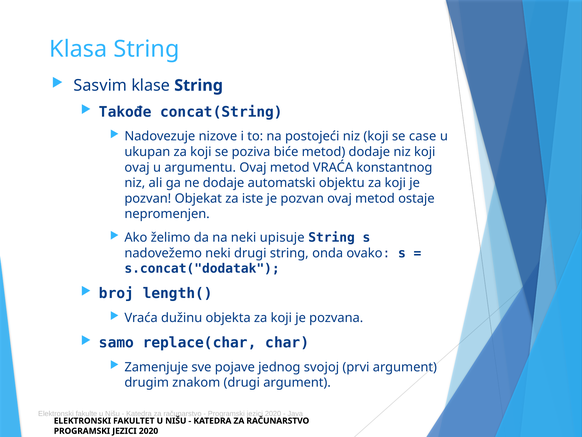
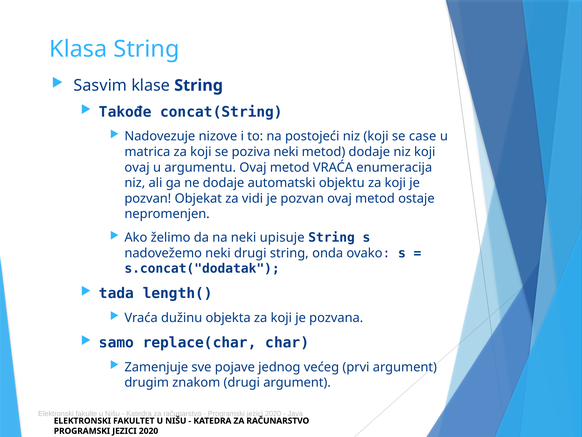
ukupan: ukupan -> matrica
poziva biće: biće -> neki
konstantnog: konstantnog -> enumeracija
iste: iste -> vidi
broj: broj -> tada
svojoj: svojoj -> većeg
